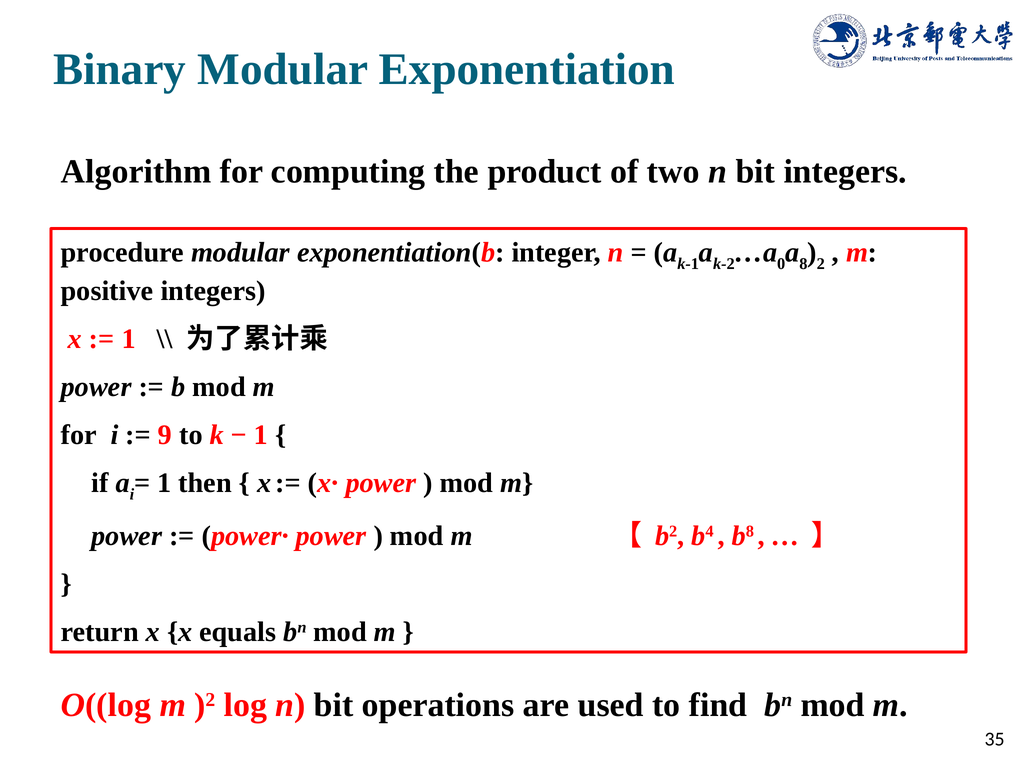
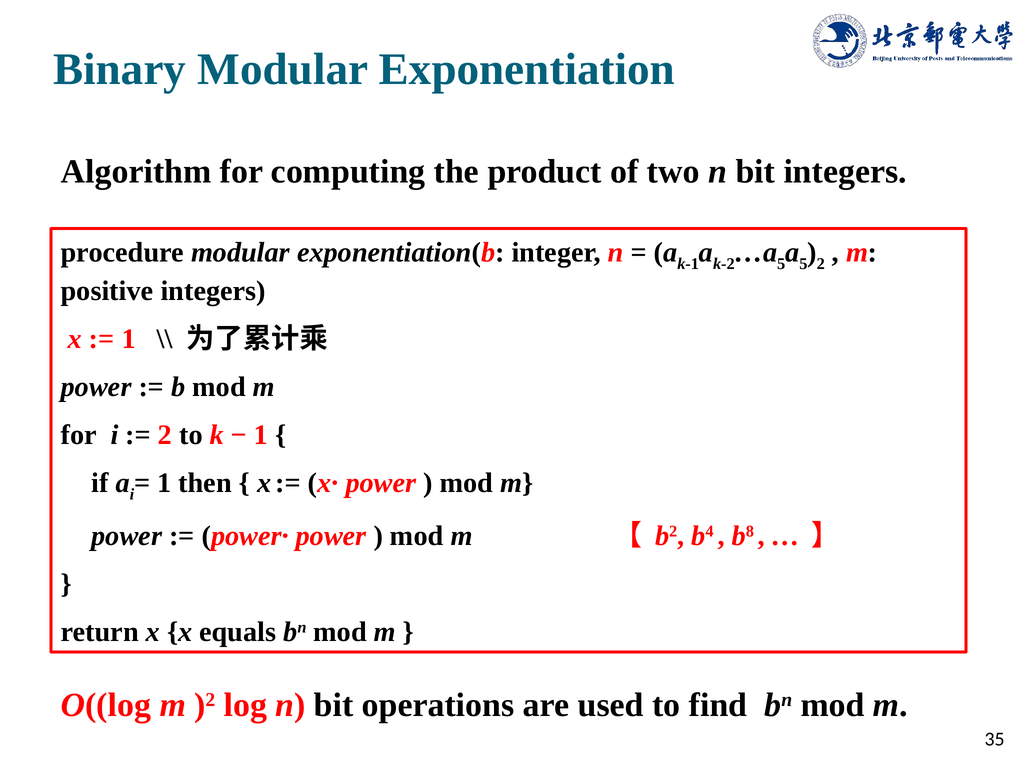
0 at (781, 264): 0 -> 5
8 at (803, 264): 8 -> 5
9 at (165, 436): 9 -> 2
